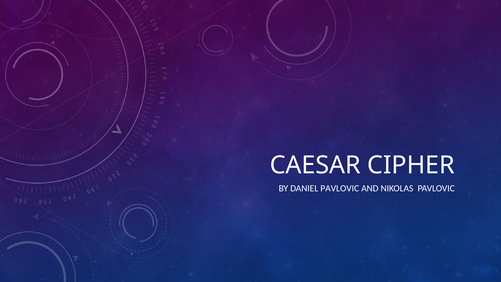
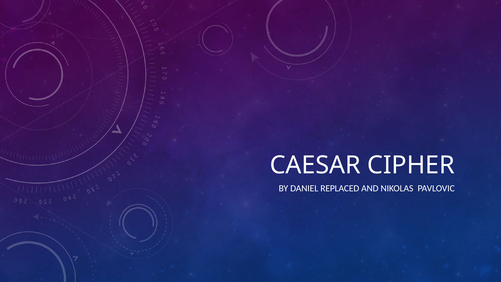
DANIEL PAVLOVIC: PAVLOVIC -> REPLACED
